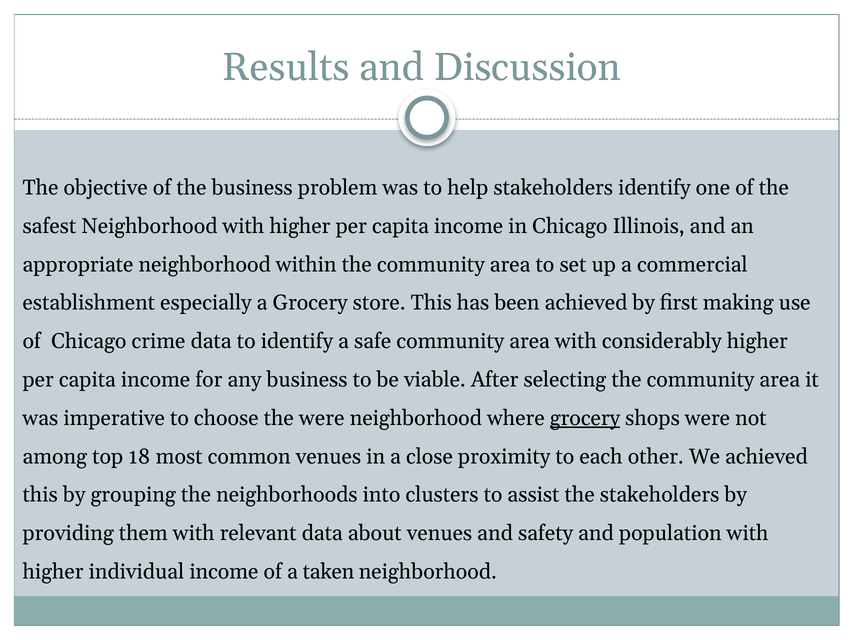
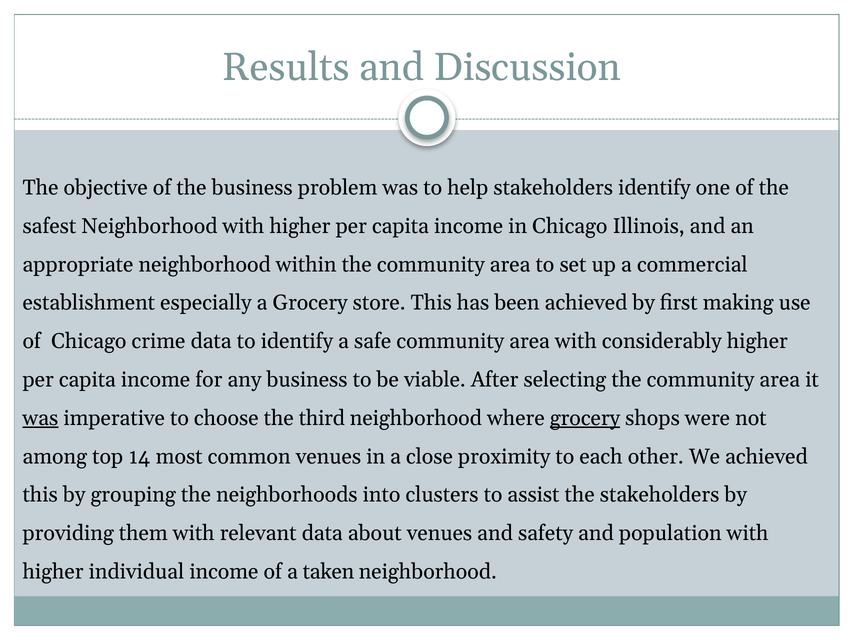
was at (40, 418) underline: none -> present
the were: were -> third
18: 18 -> 14
